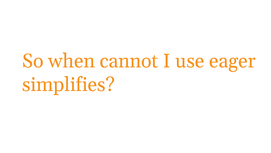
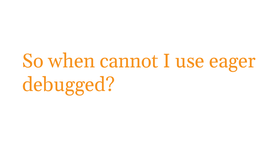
simplifies: simplifies -> debugged
